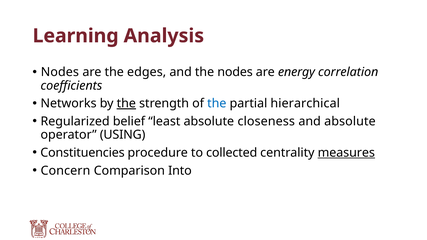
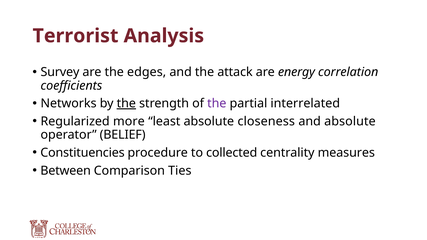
Learning: Learning -> Terrorist
Nodes at (60, 72): Nodes -> Survey
the nodes: nodes -> attack
the at (217, 104) colour: blue -> purple
hierarchical: hierarchical -> interrelated
belief: belief -> more
USING: USING -> BELIEF
measures underline: present -> none
Concern: Concern -> Between
Into: Into -> Ties
